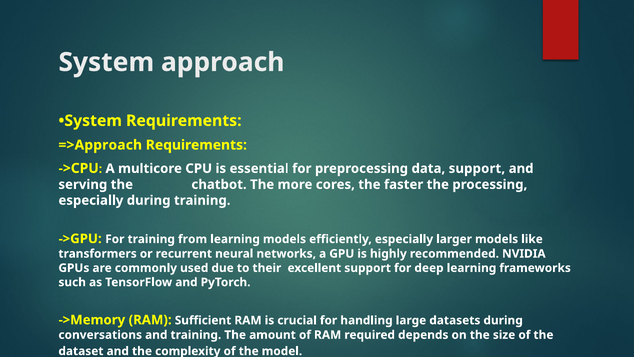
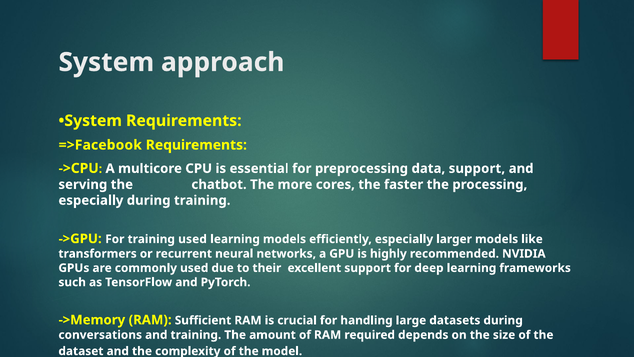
=>Approach: =>Approach -> =>Facebook
training from: from -> used
